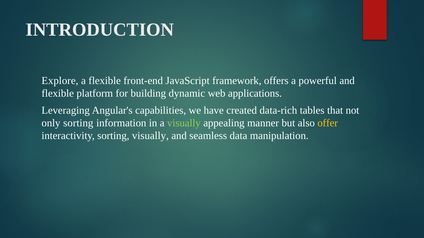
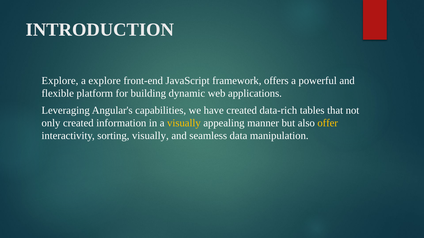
a flexible: flexible -> explore
only sorting: sorting -> created
visually at (184, 123) colour: light green -> yellow
